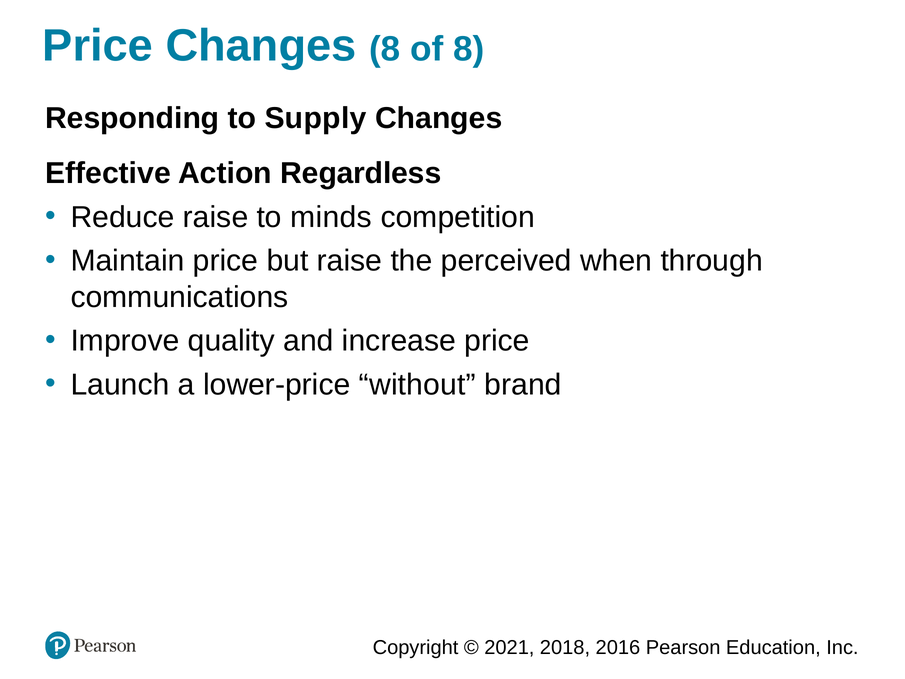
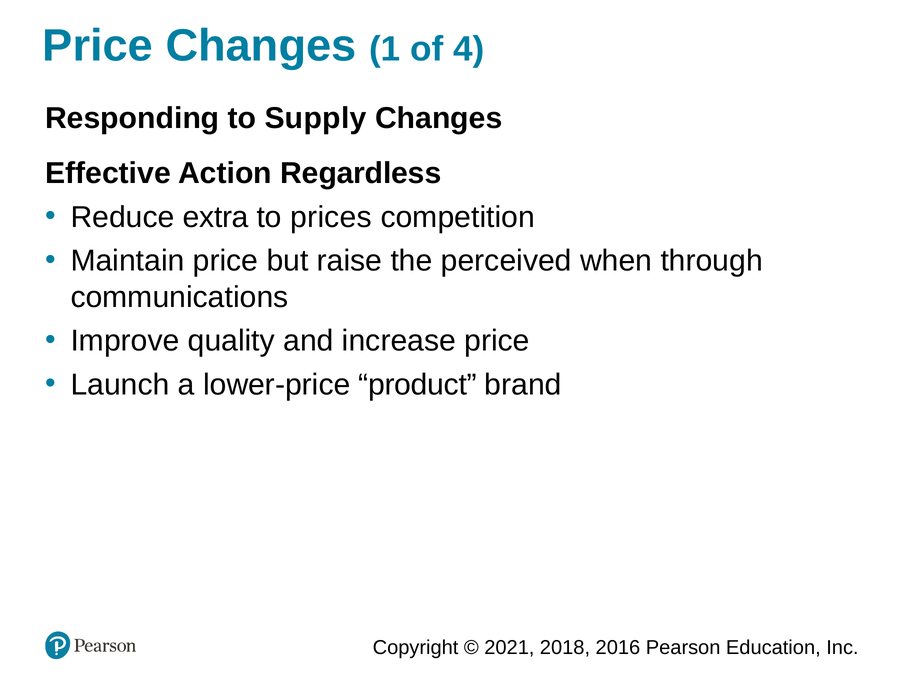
Changes 8: 8 -> 1
of 8: 8 -> 4
Reduce raise: raise -> extra
minds: minds -> prices
without: without -> product
